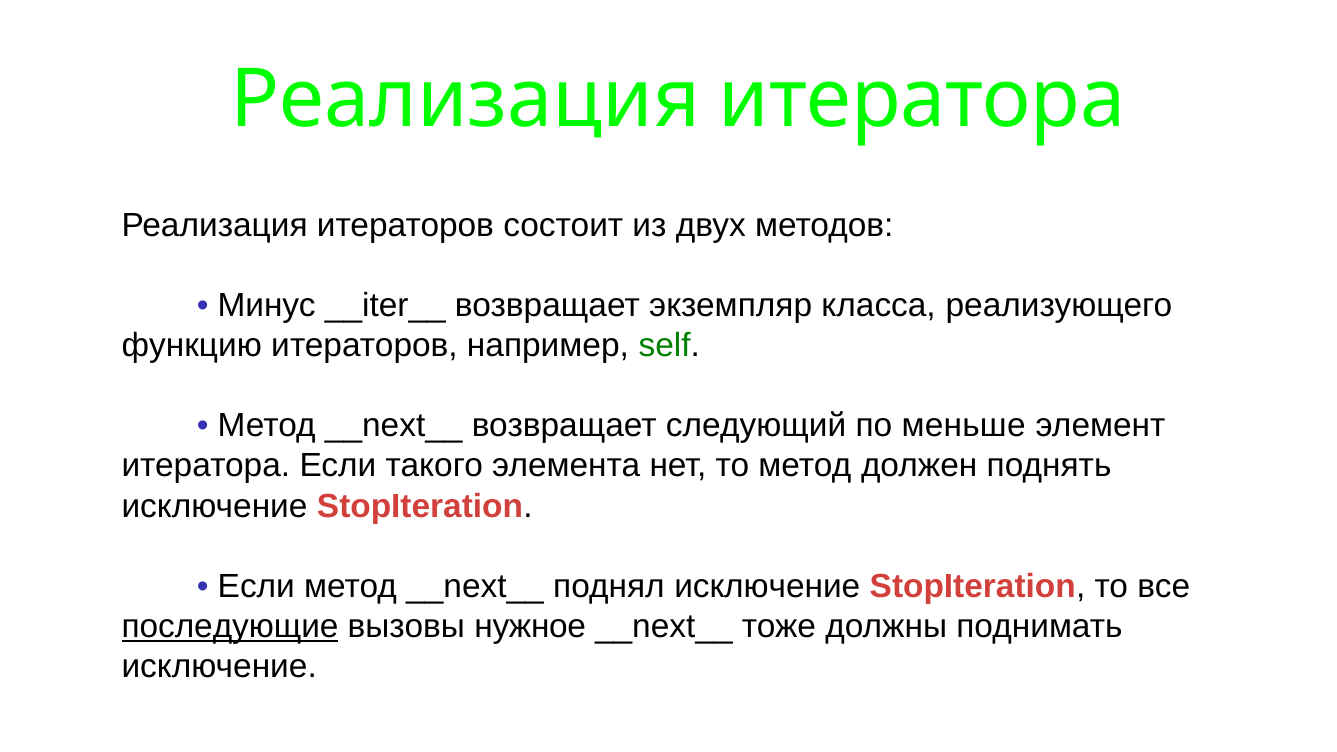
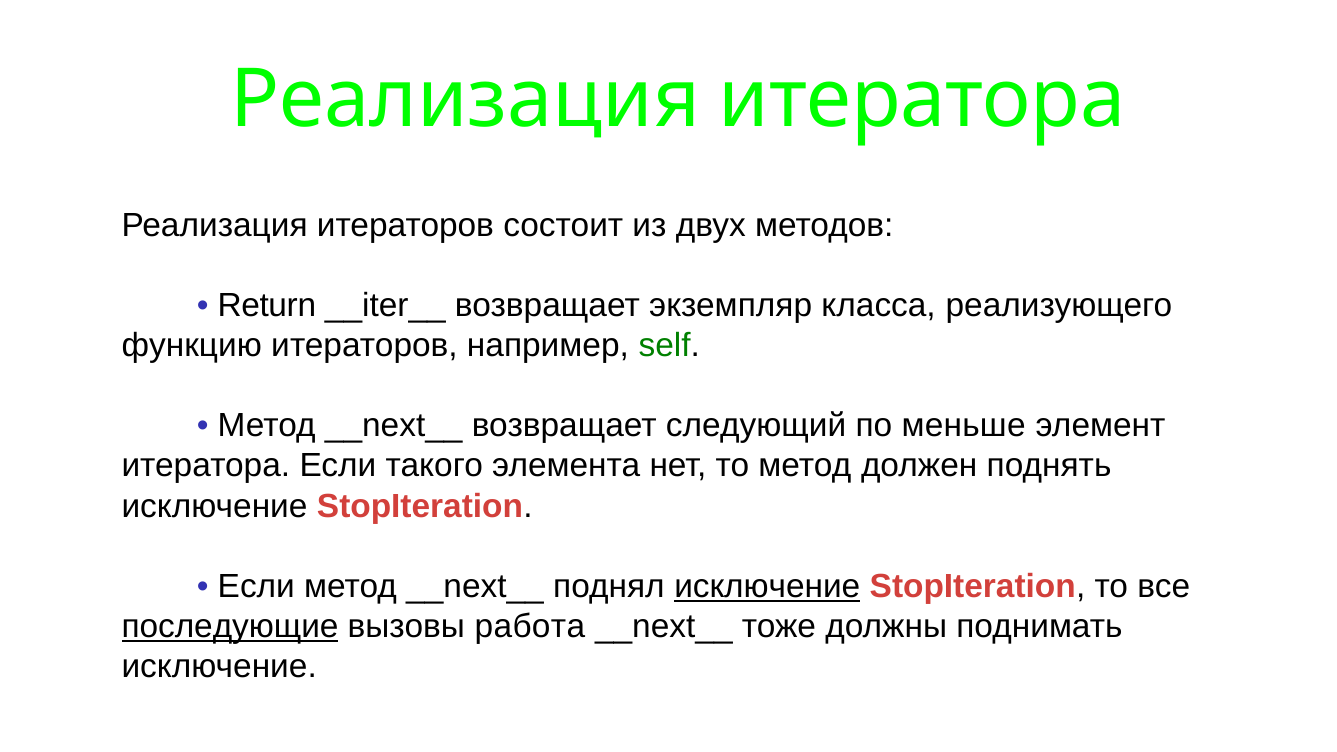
Минус: Минус -> Return
исключение at (767, 586) underline: none -> present
нужное: нужное -> работа
